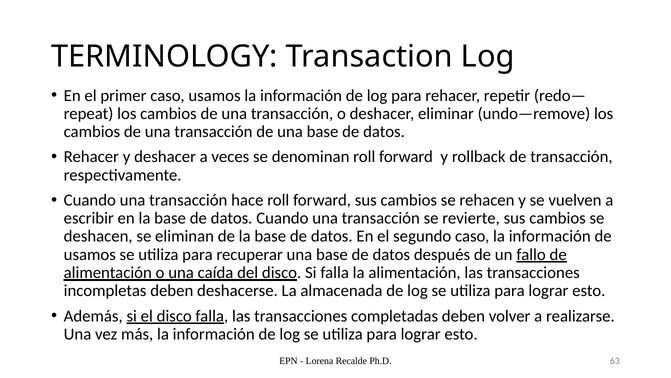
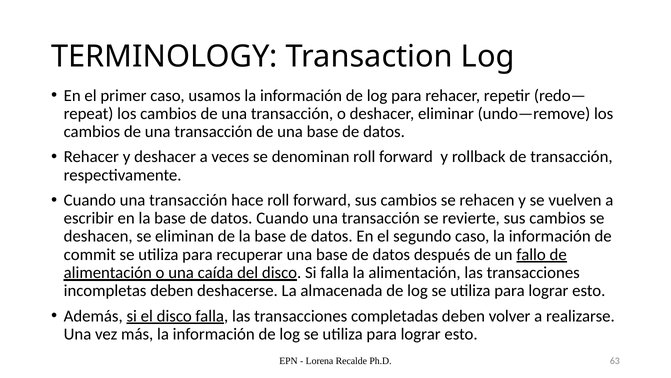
usamos at (90, 254): usamos -> commit
